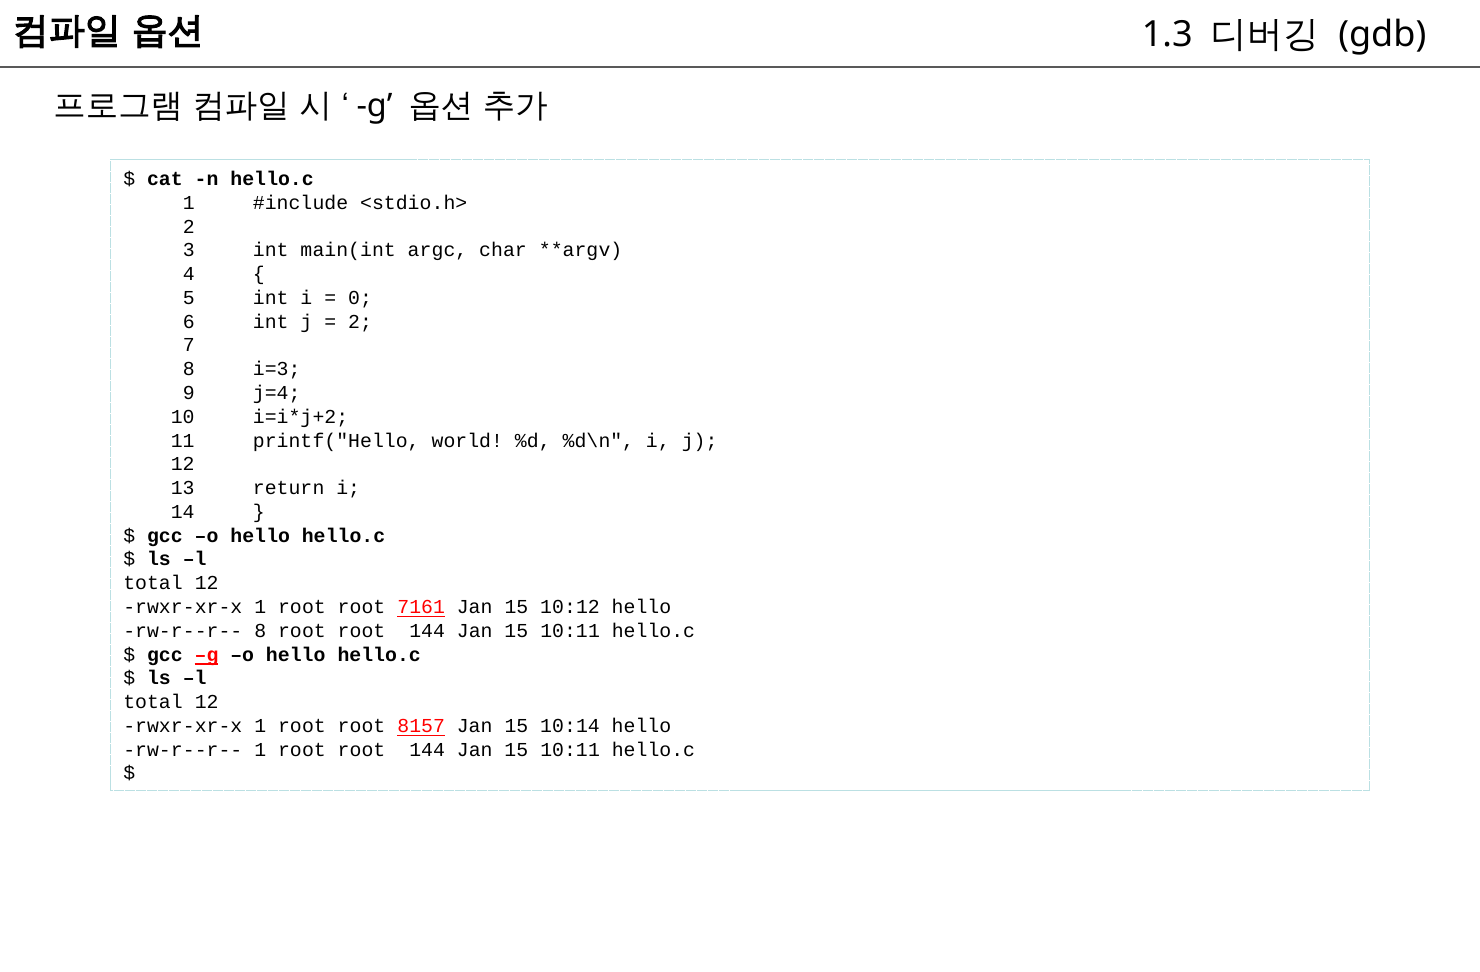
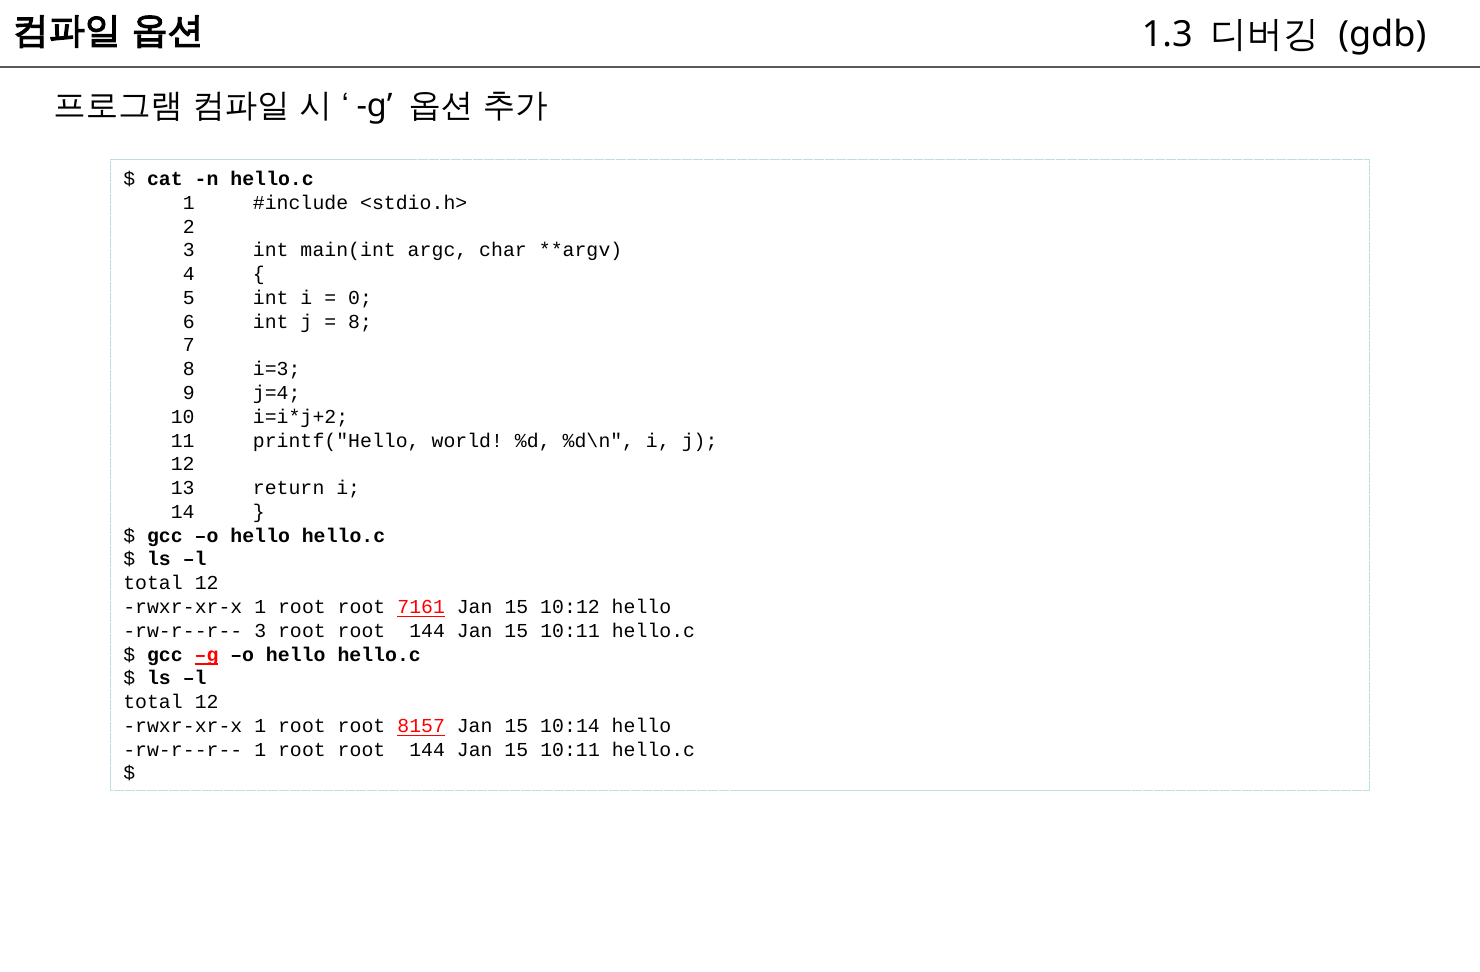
2 at (360, 322): 2 -> 8
rw-r--r-- 8: 8 -> 3
